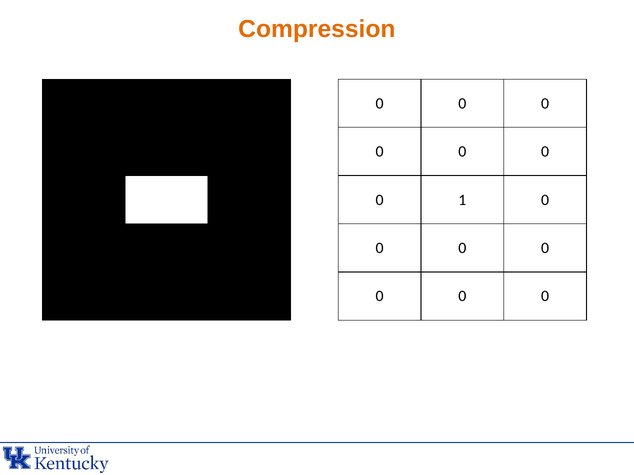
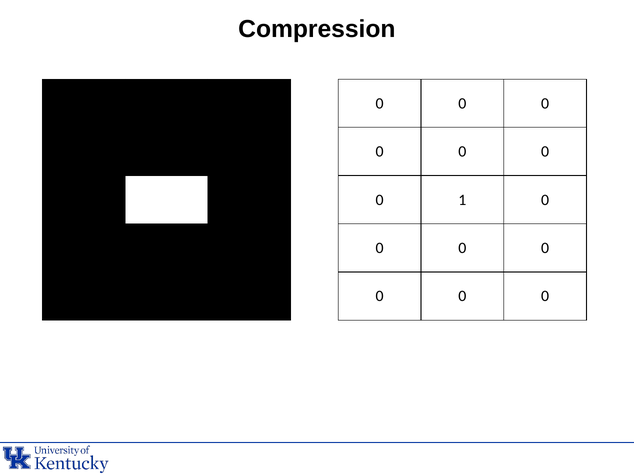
Compression colour: orange -> black
